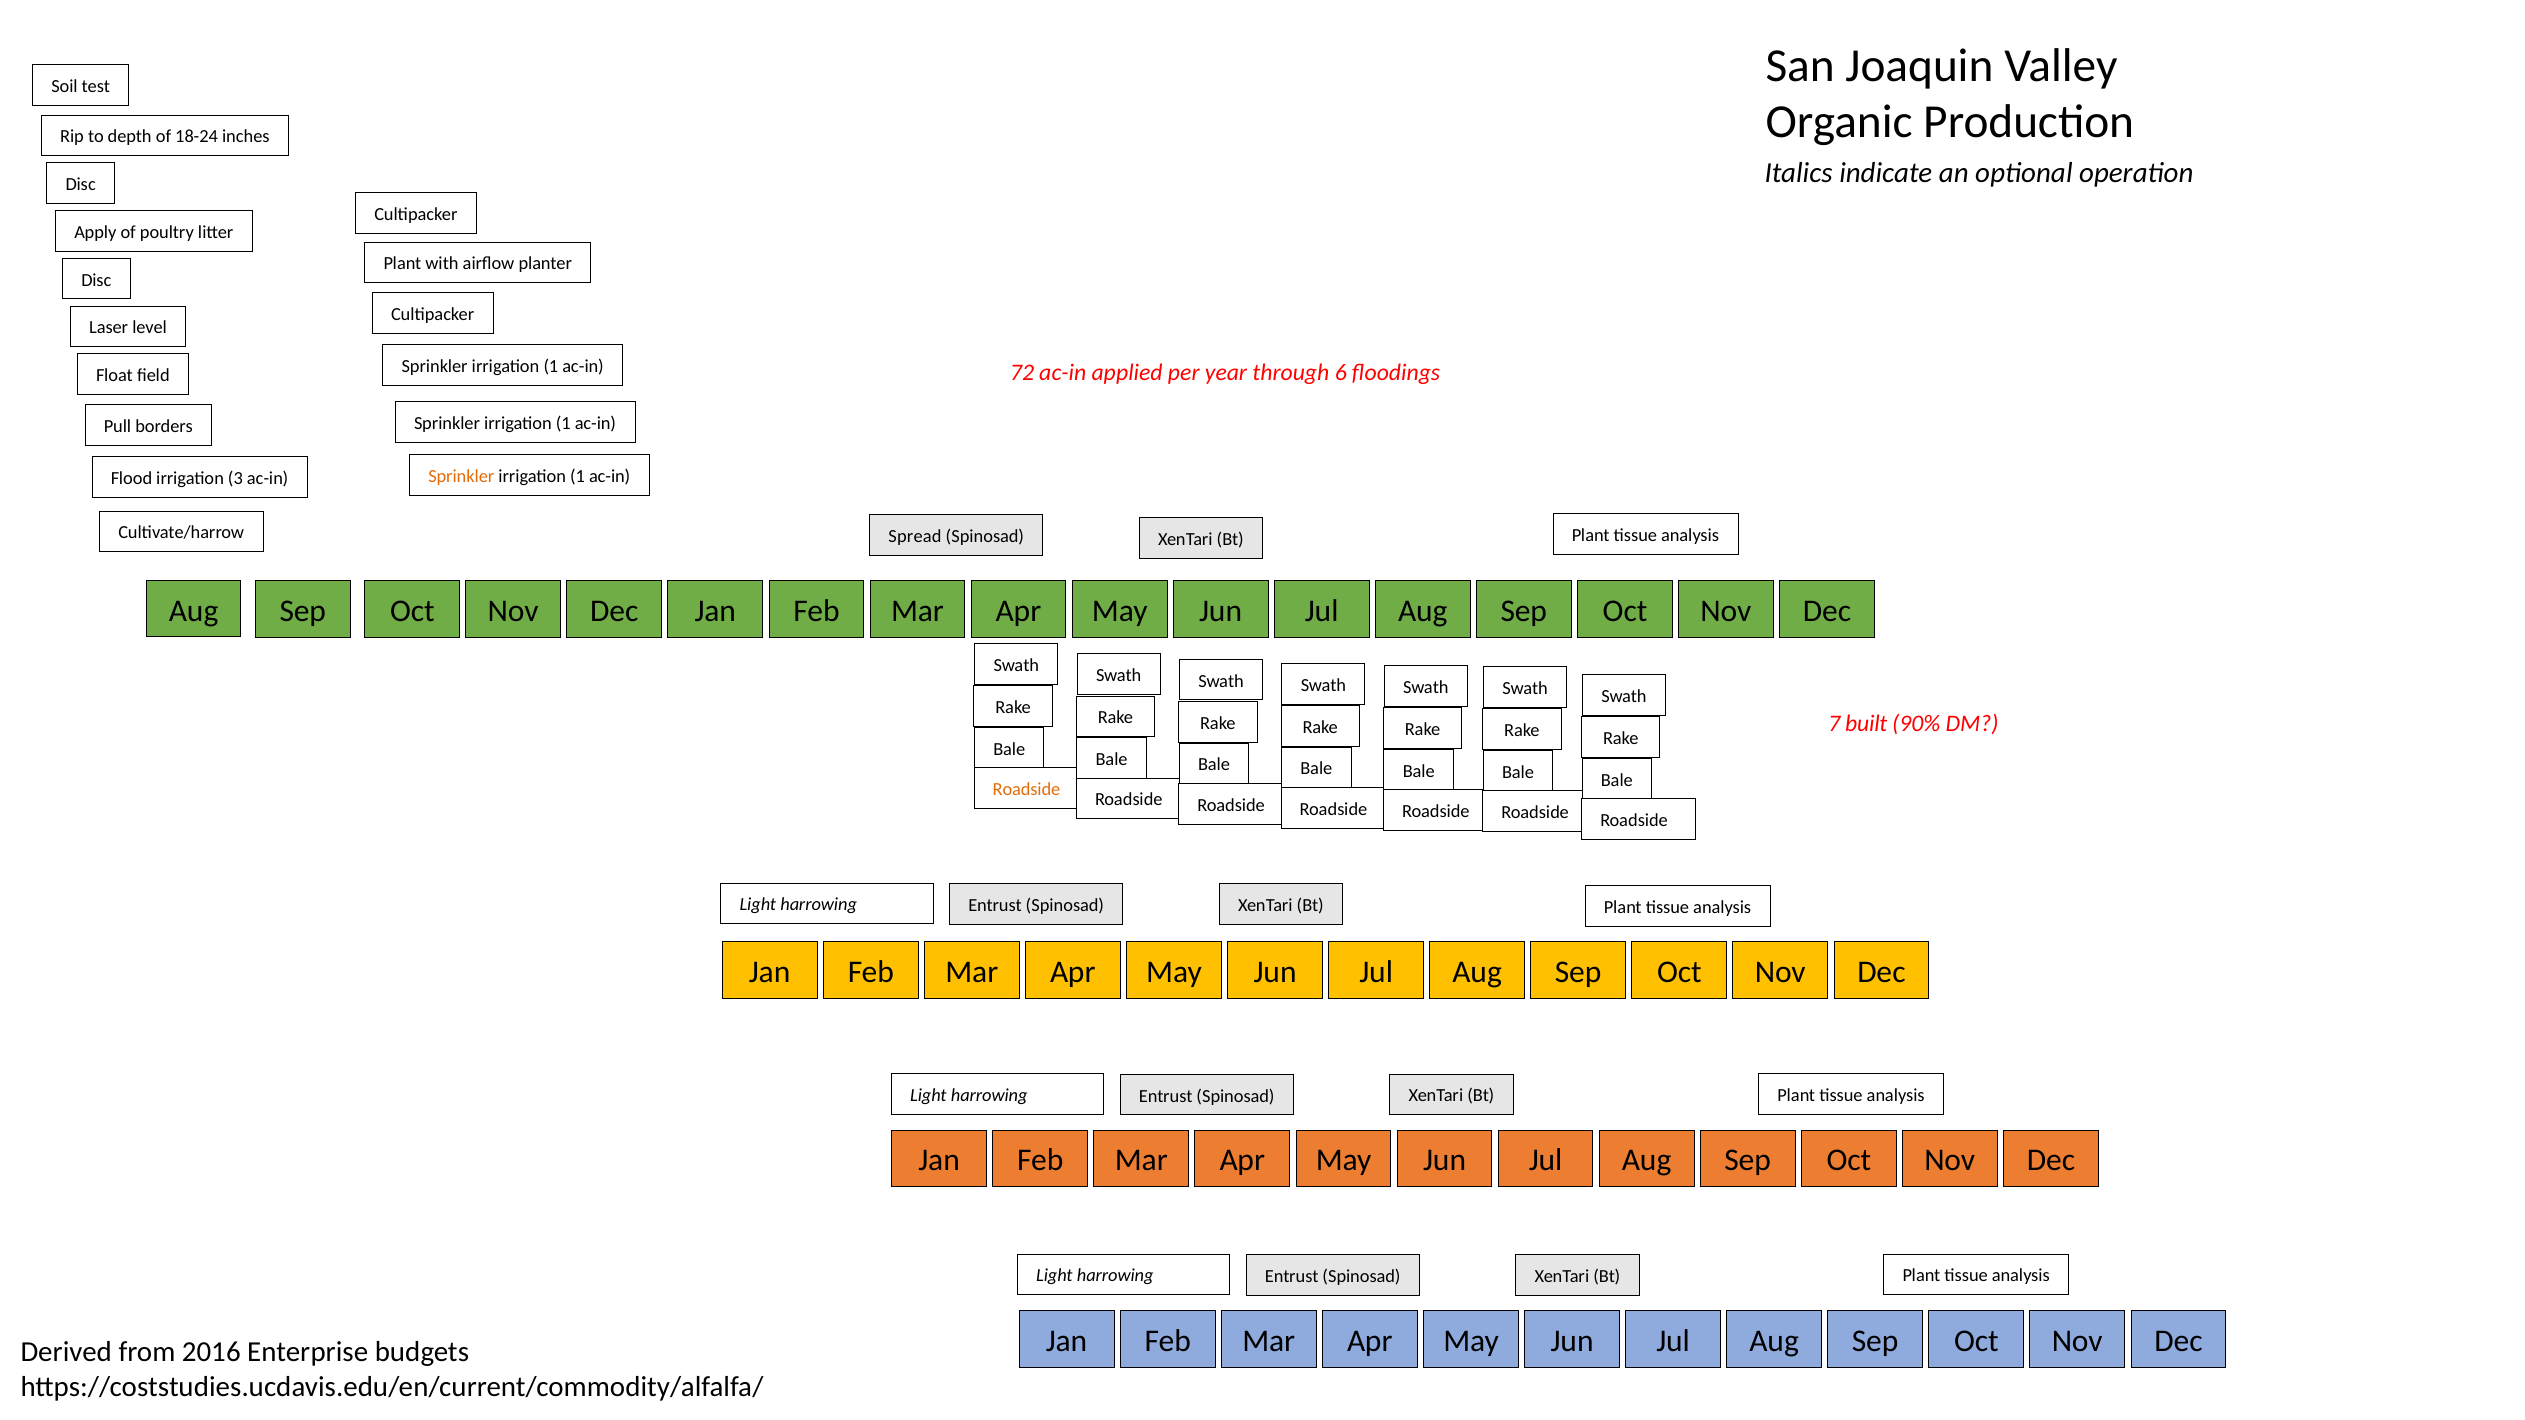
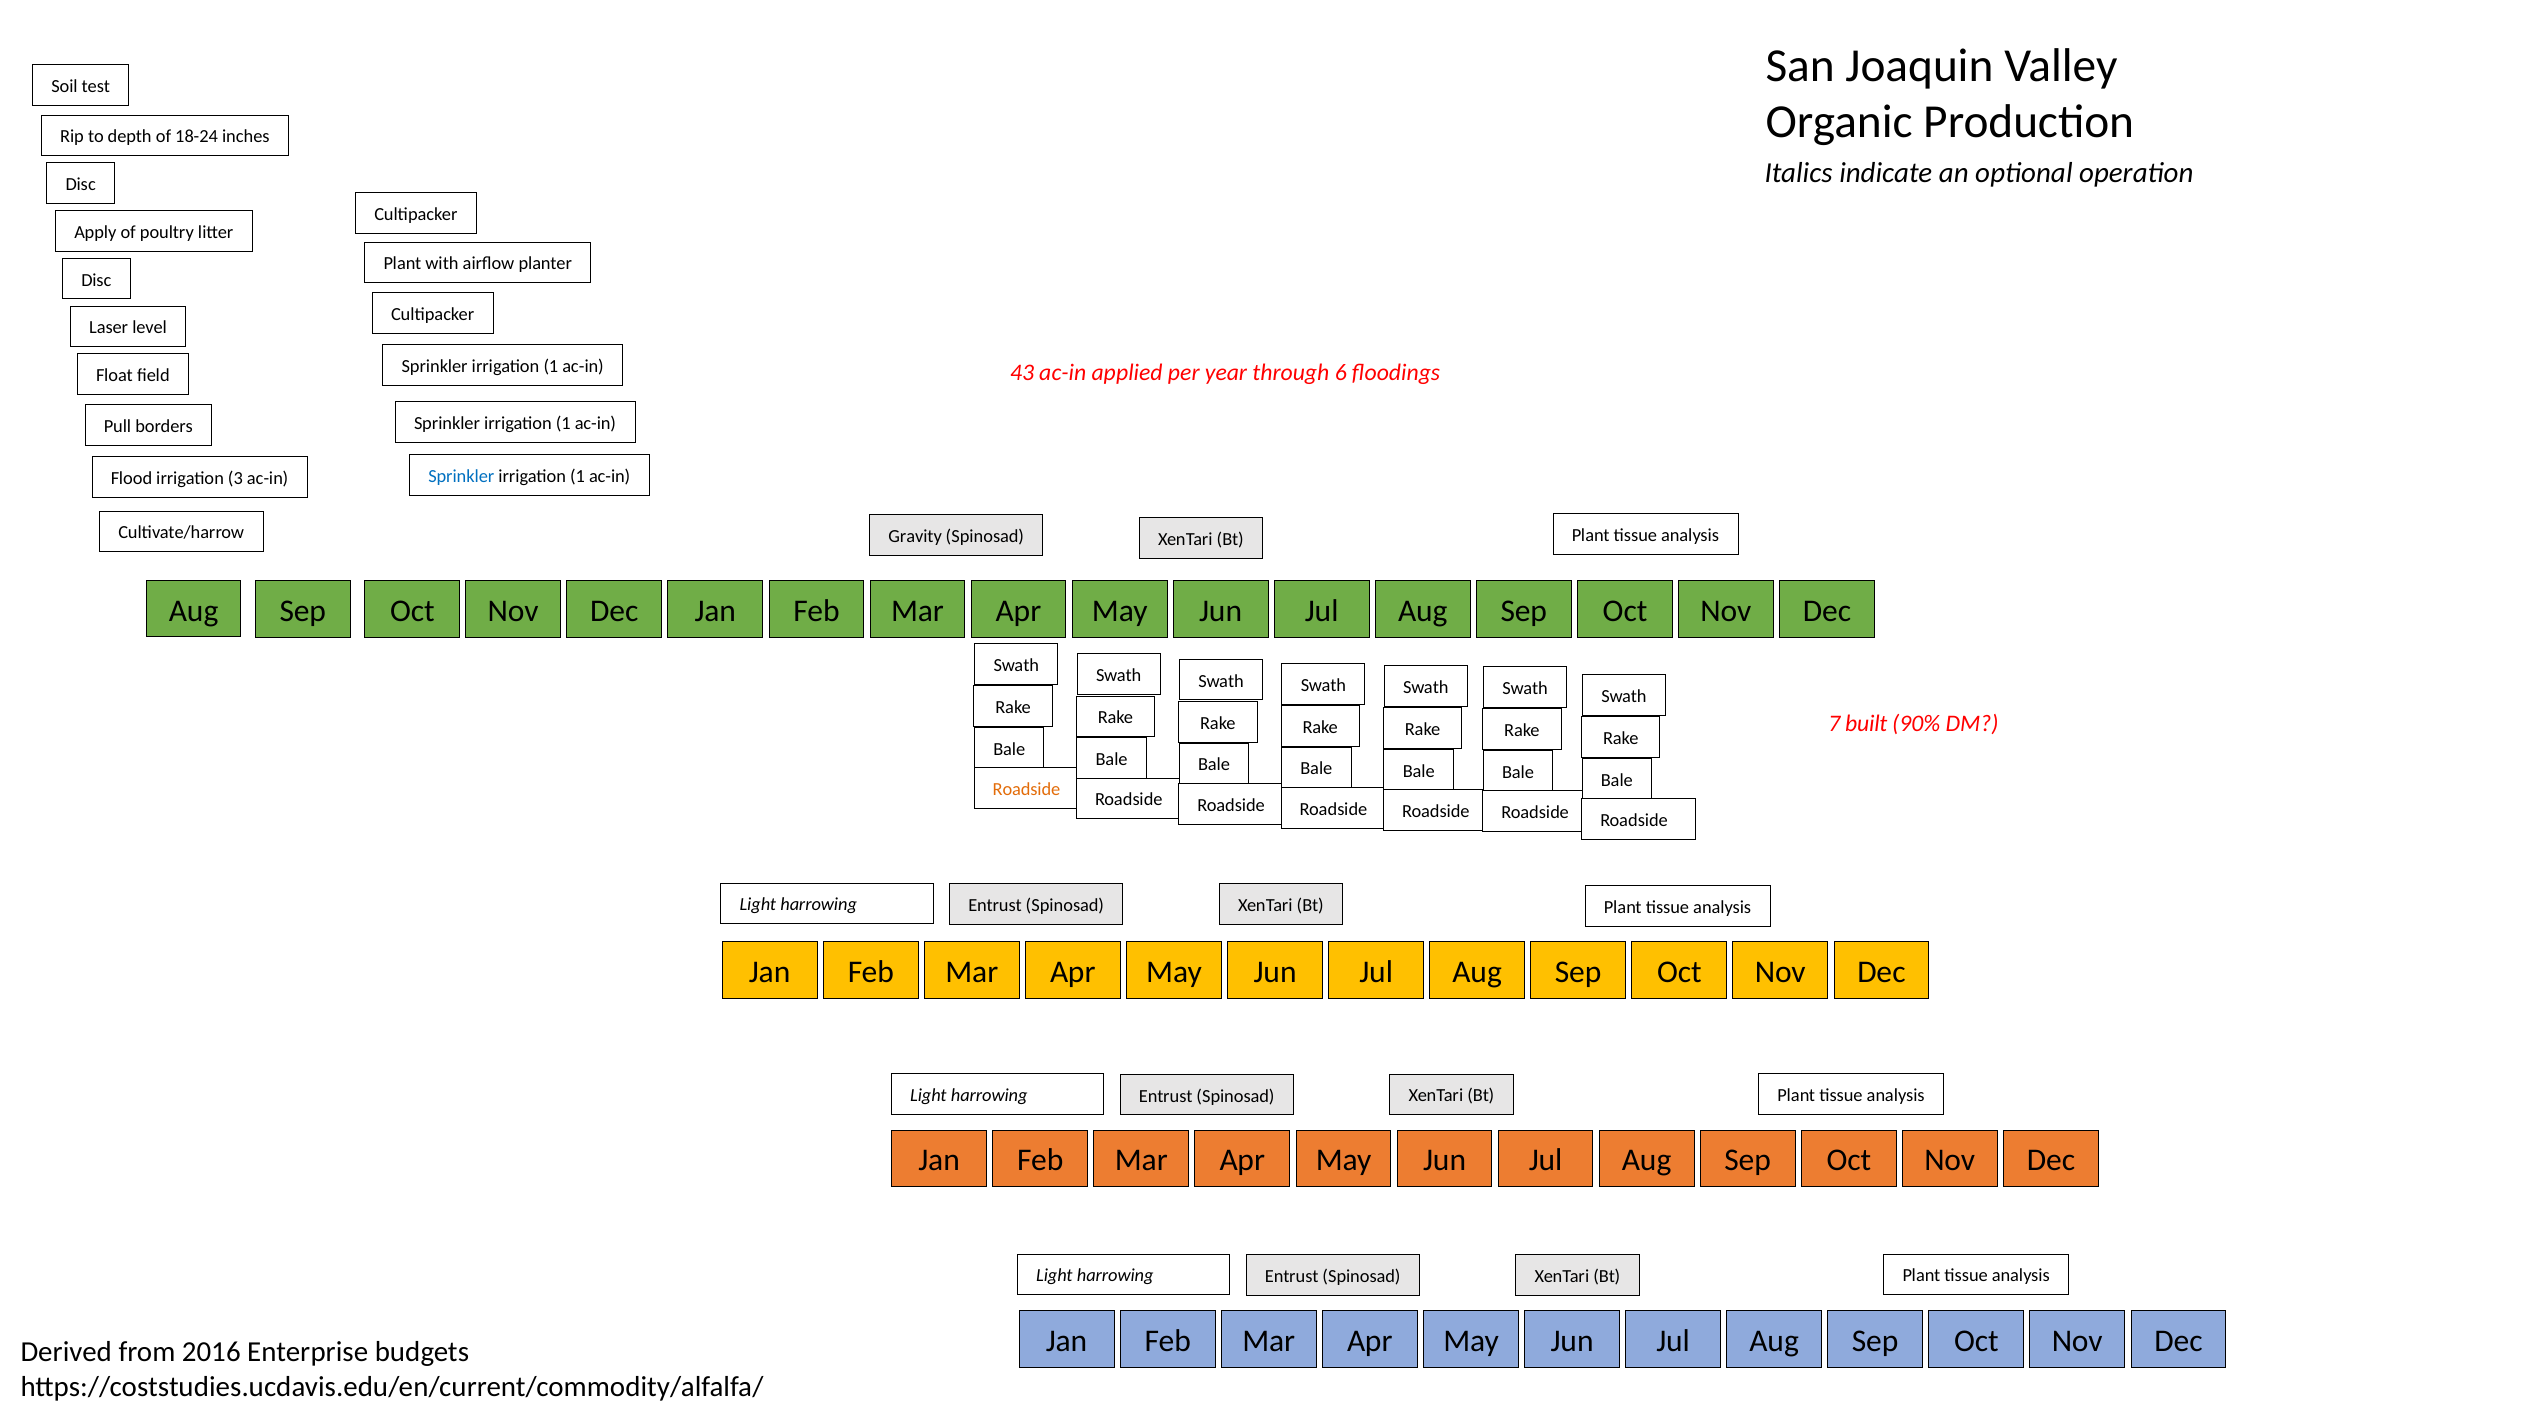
72: 72 -> 43
Sprinkler at (461, 476) colour: orange -> blue
Spread: Spread -> Gravity
